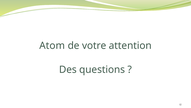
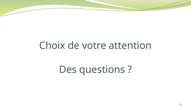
Atom: Atom -> Choix
